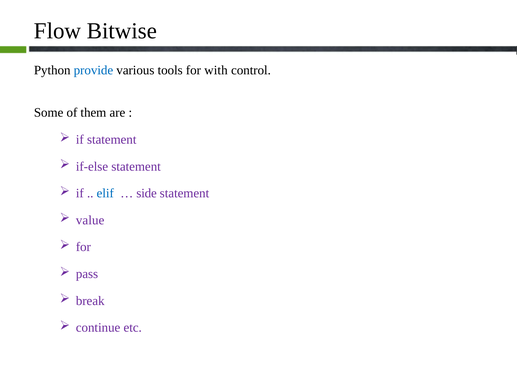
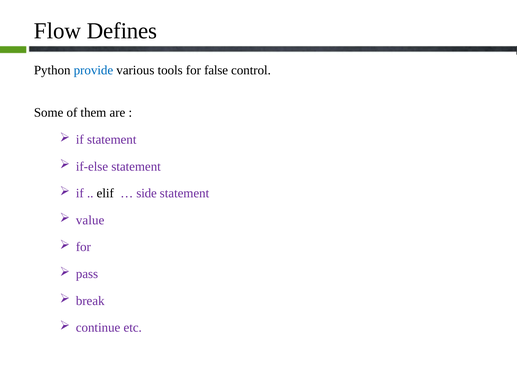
Bitwise: Bitwise -> Defines
with: with -> false
elif colour: blue -> black
